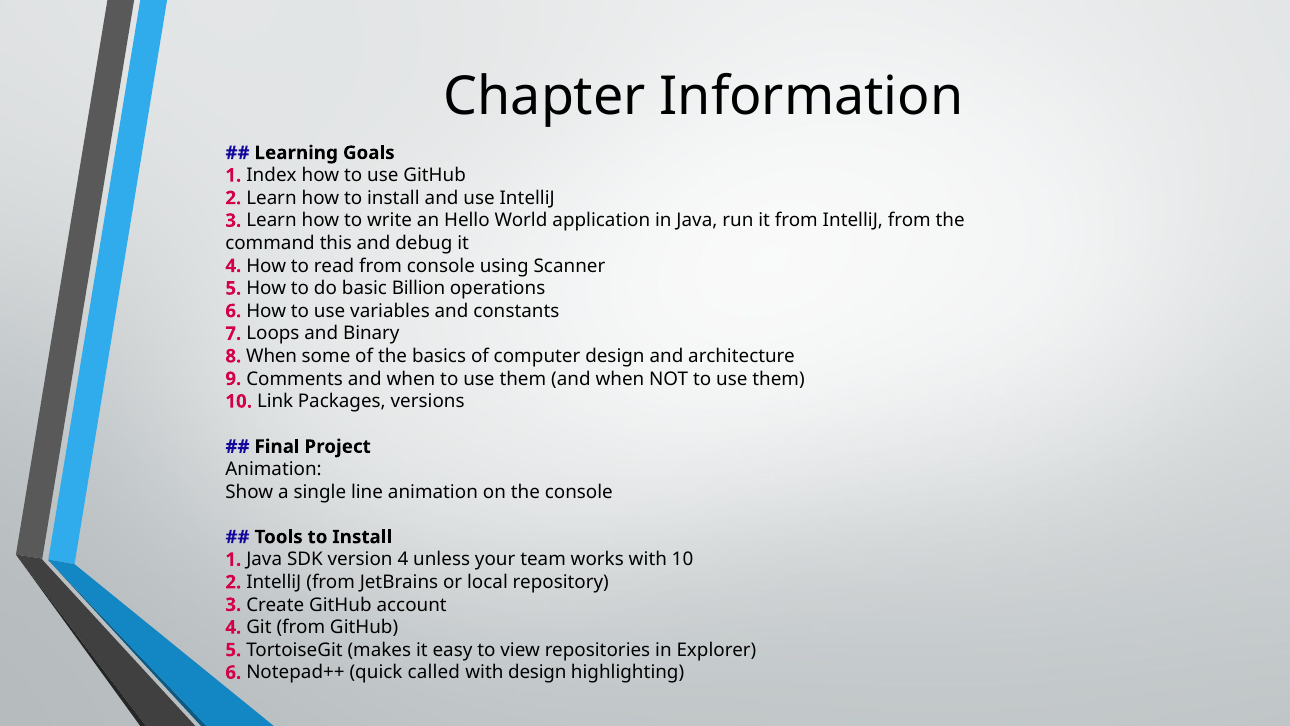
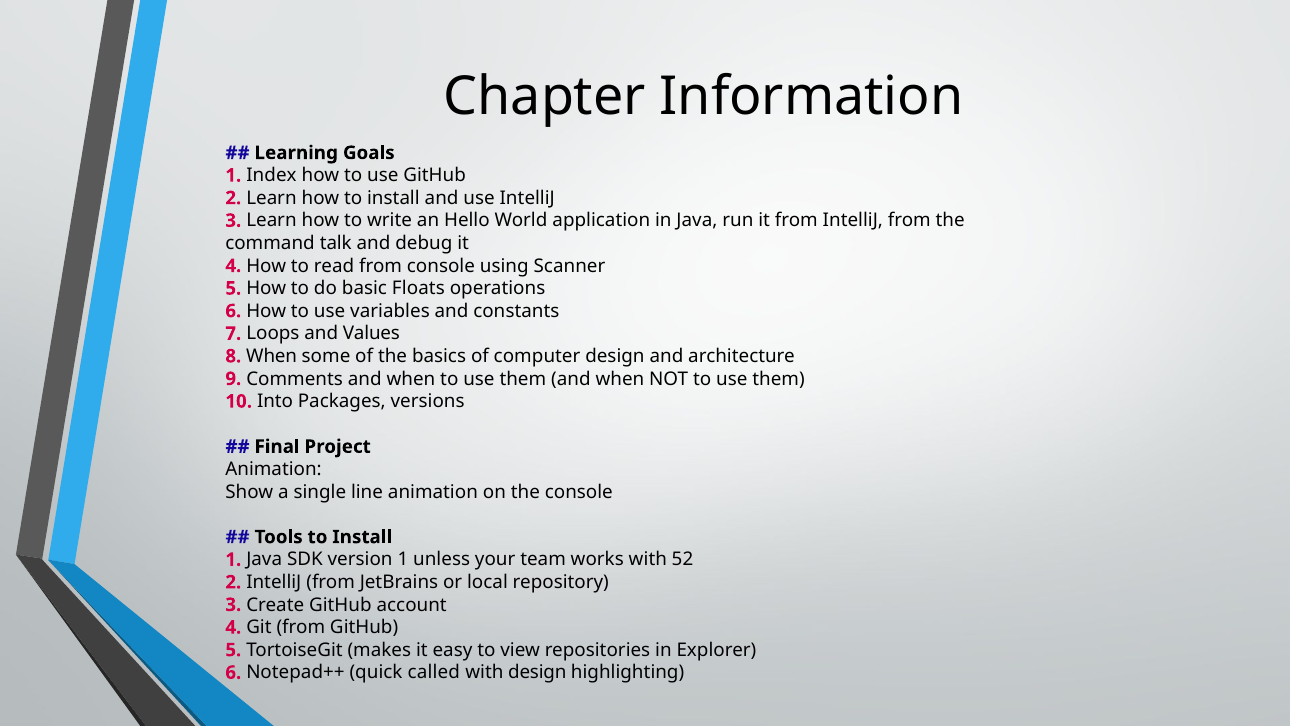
this: this -> talk
Billion: Billion -> Floats
Binary: Binary -> Values
Link: Link -> Into
version 4: 4 -> 1
with 10: 10 -> 52
